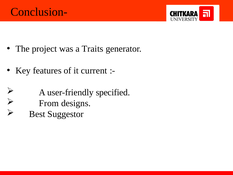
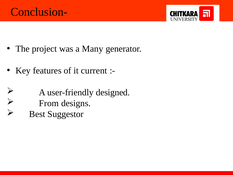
Traits: Traits -> Many
specified: specified -> designed
